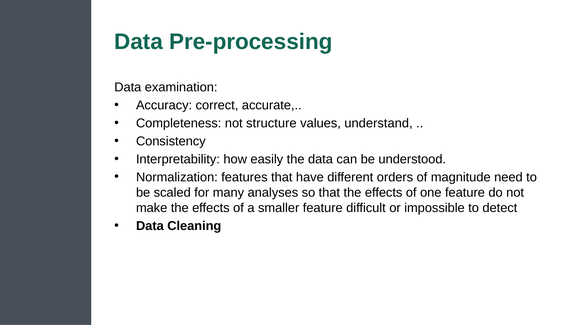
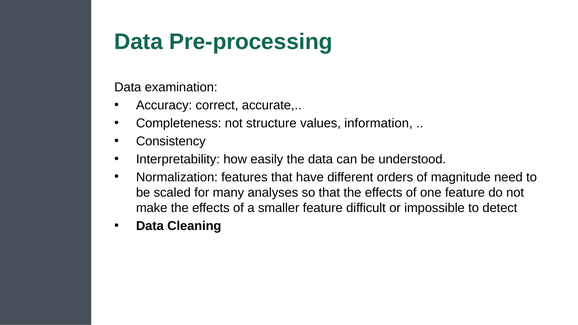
understand: understand -> information
